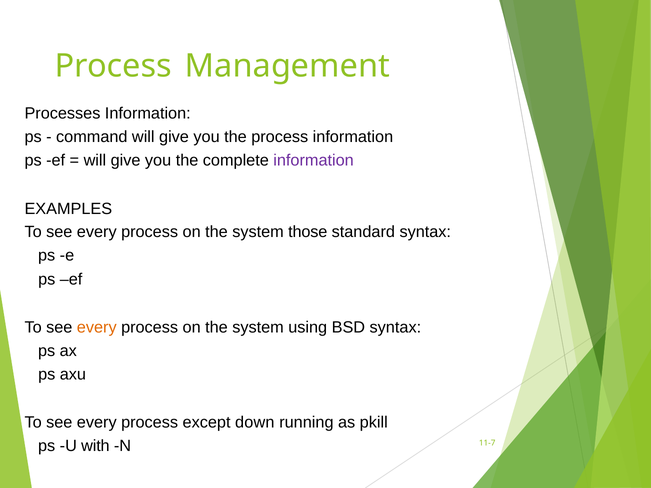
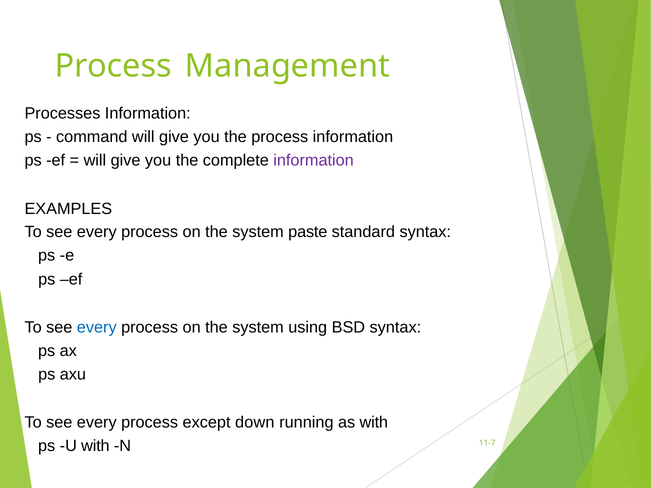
those: those -> paste
every at (97, 327) colour: orange -> blue
as pkill: pkill -> with
